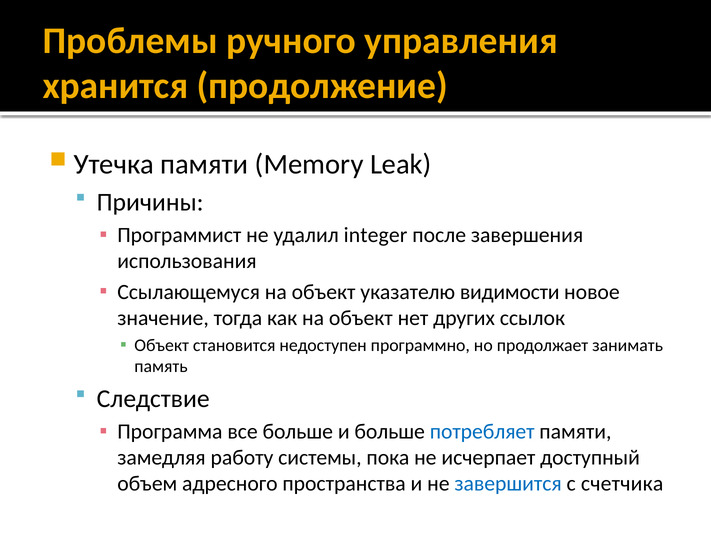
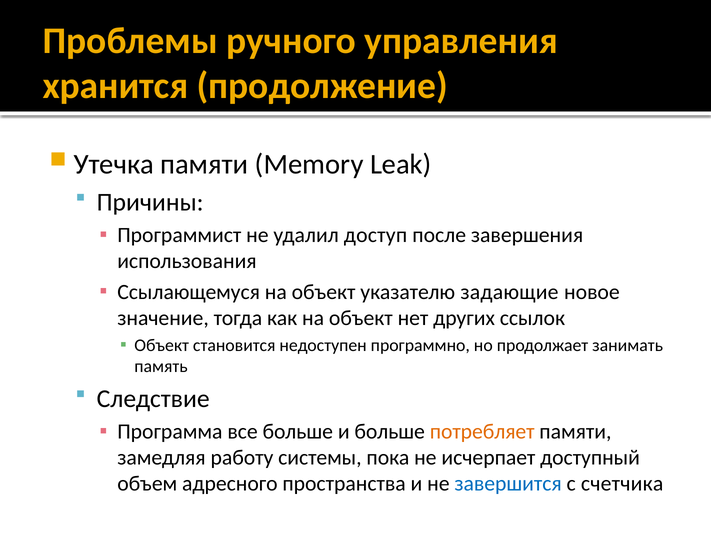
integer: integer -> доступ
видимости: видимости -> задающие
потребляет colour: blue -> orange
